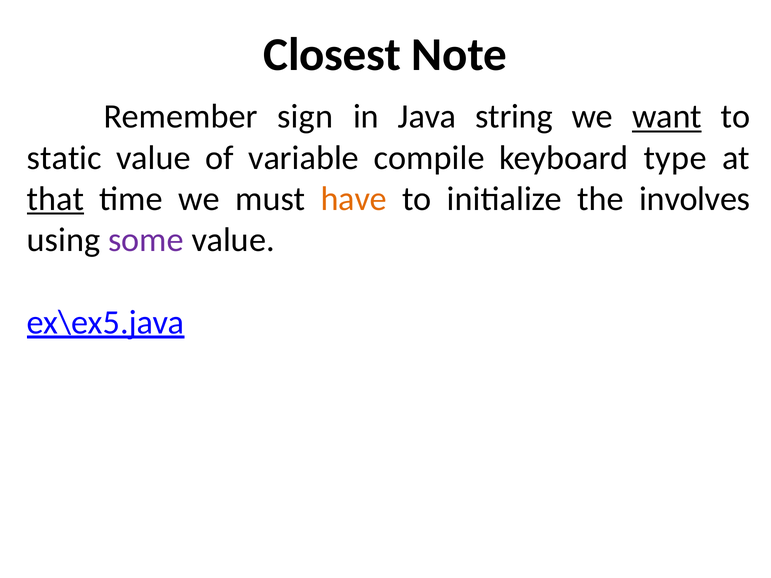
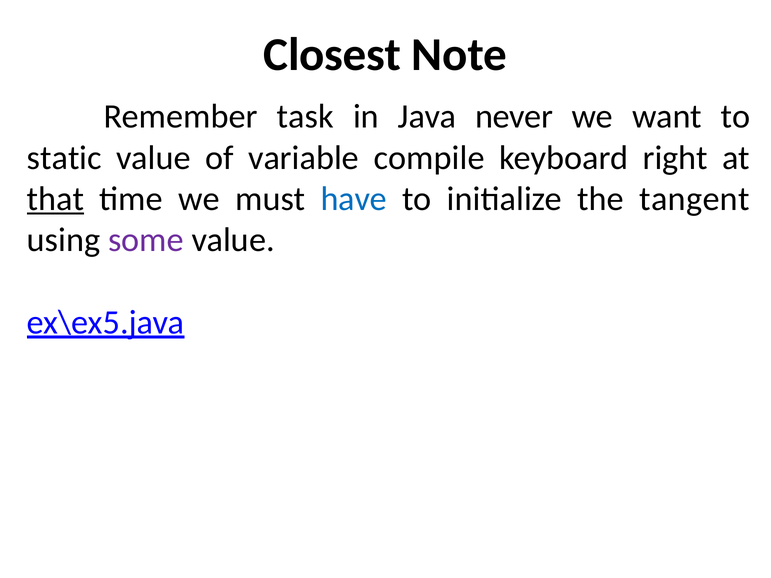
sign: sign -> task
string: string -> never
want underline: present -> none
type: type -> right
have colour: orange -> blue
involves: involves -> tangent
